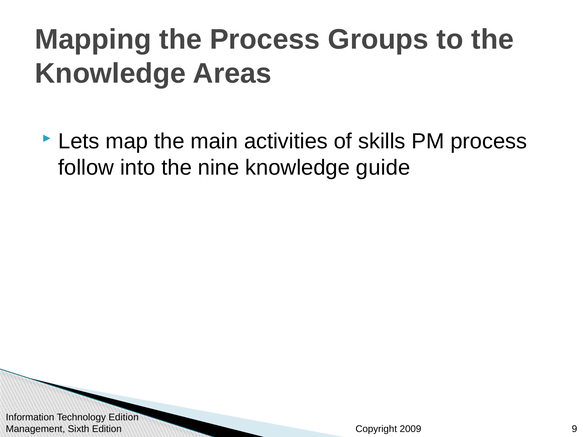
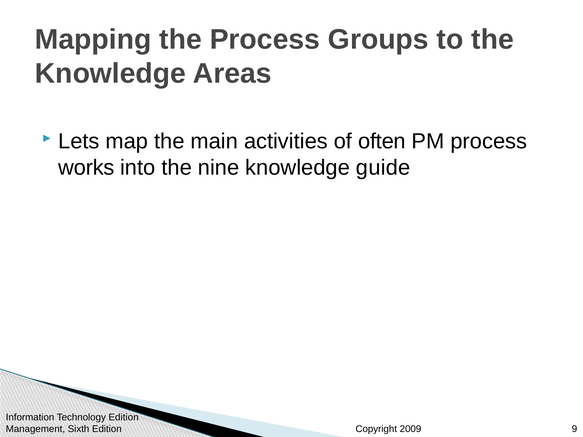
skills: skills -> often
follow: follow -> works
